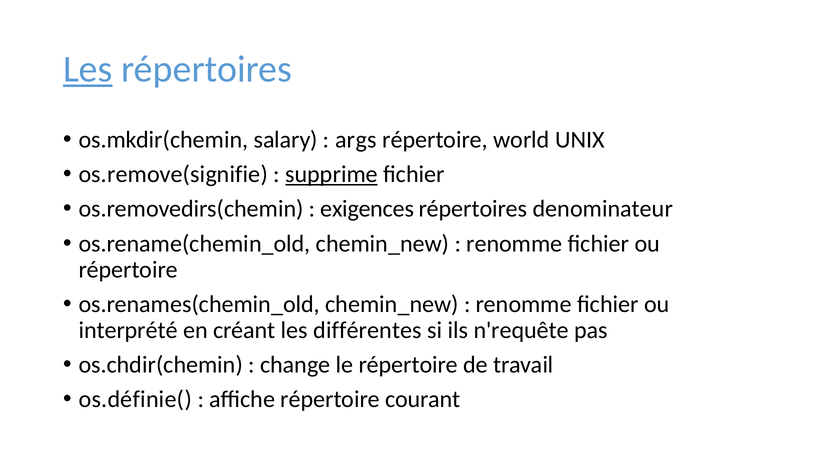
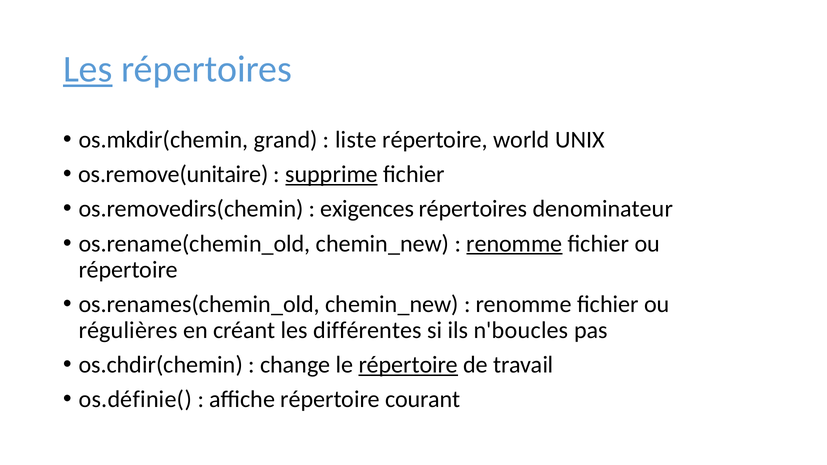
salary: salary -> grand
args: args -> liste
os.remove(signifie: os.remove(signifie -> os.remove(unitaire
renomme at (514, 244) underline: none -> present
interprété: interprété -> régulières
n'requête: n'requête -> n'boucles
répertoire at (408, 365) underline: none -> present
